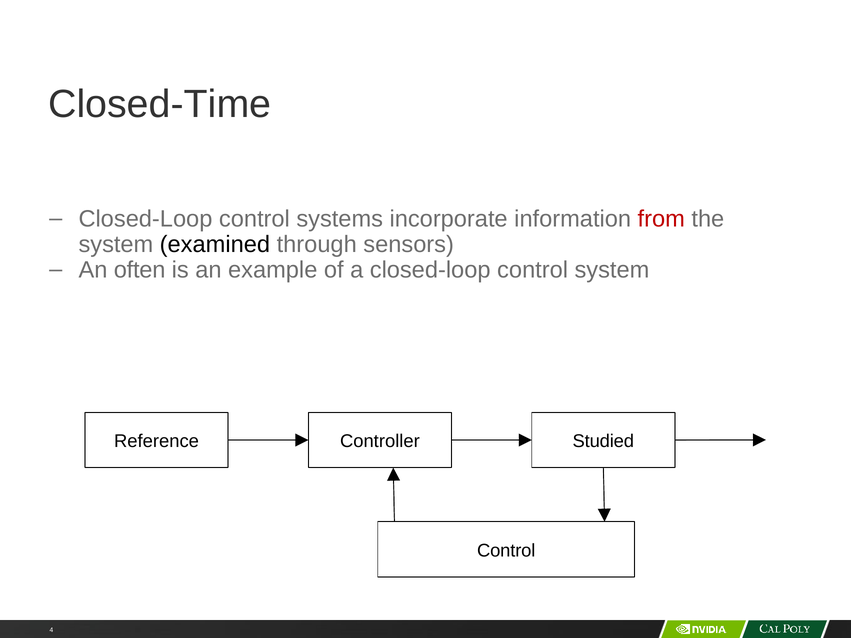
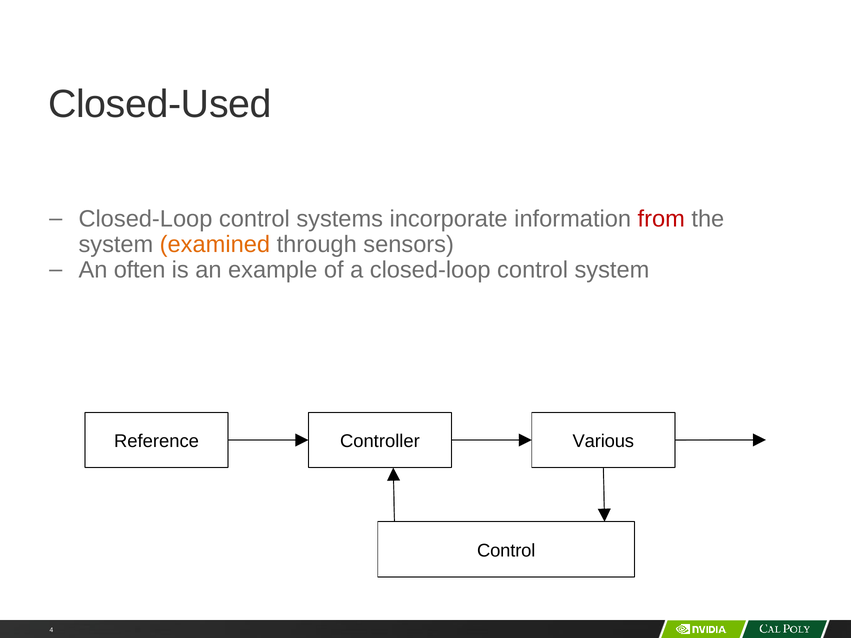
Closed-Time: Closed-Time -> Closed-Used
examined colour: black -> orange
Studied: Studied -> Various
